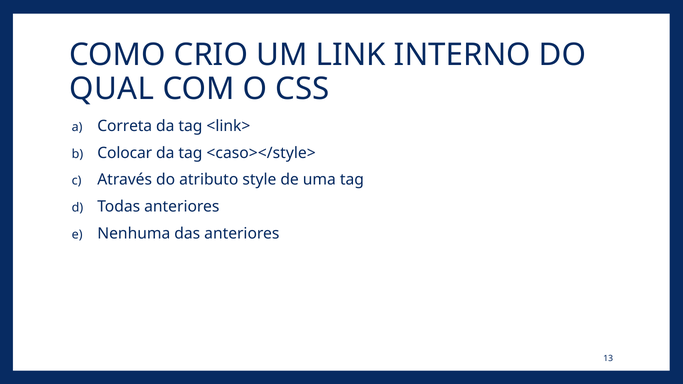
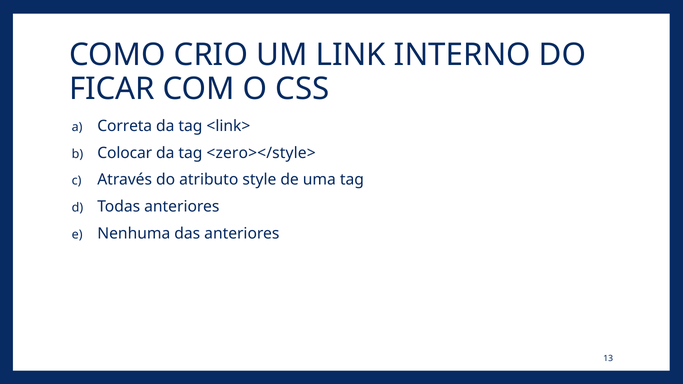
QUAL: QUAL -> FICAR
<caso></style>: <caso></style> -> <zero></style>
